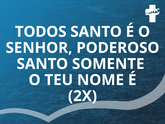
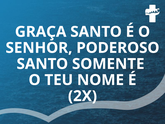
TODOS: TODOS -> GRAÇA
